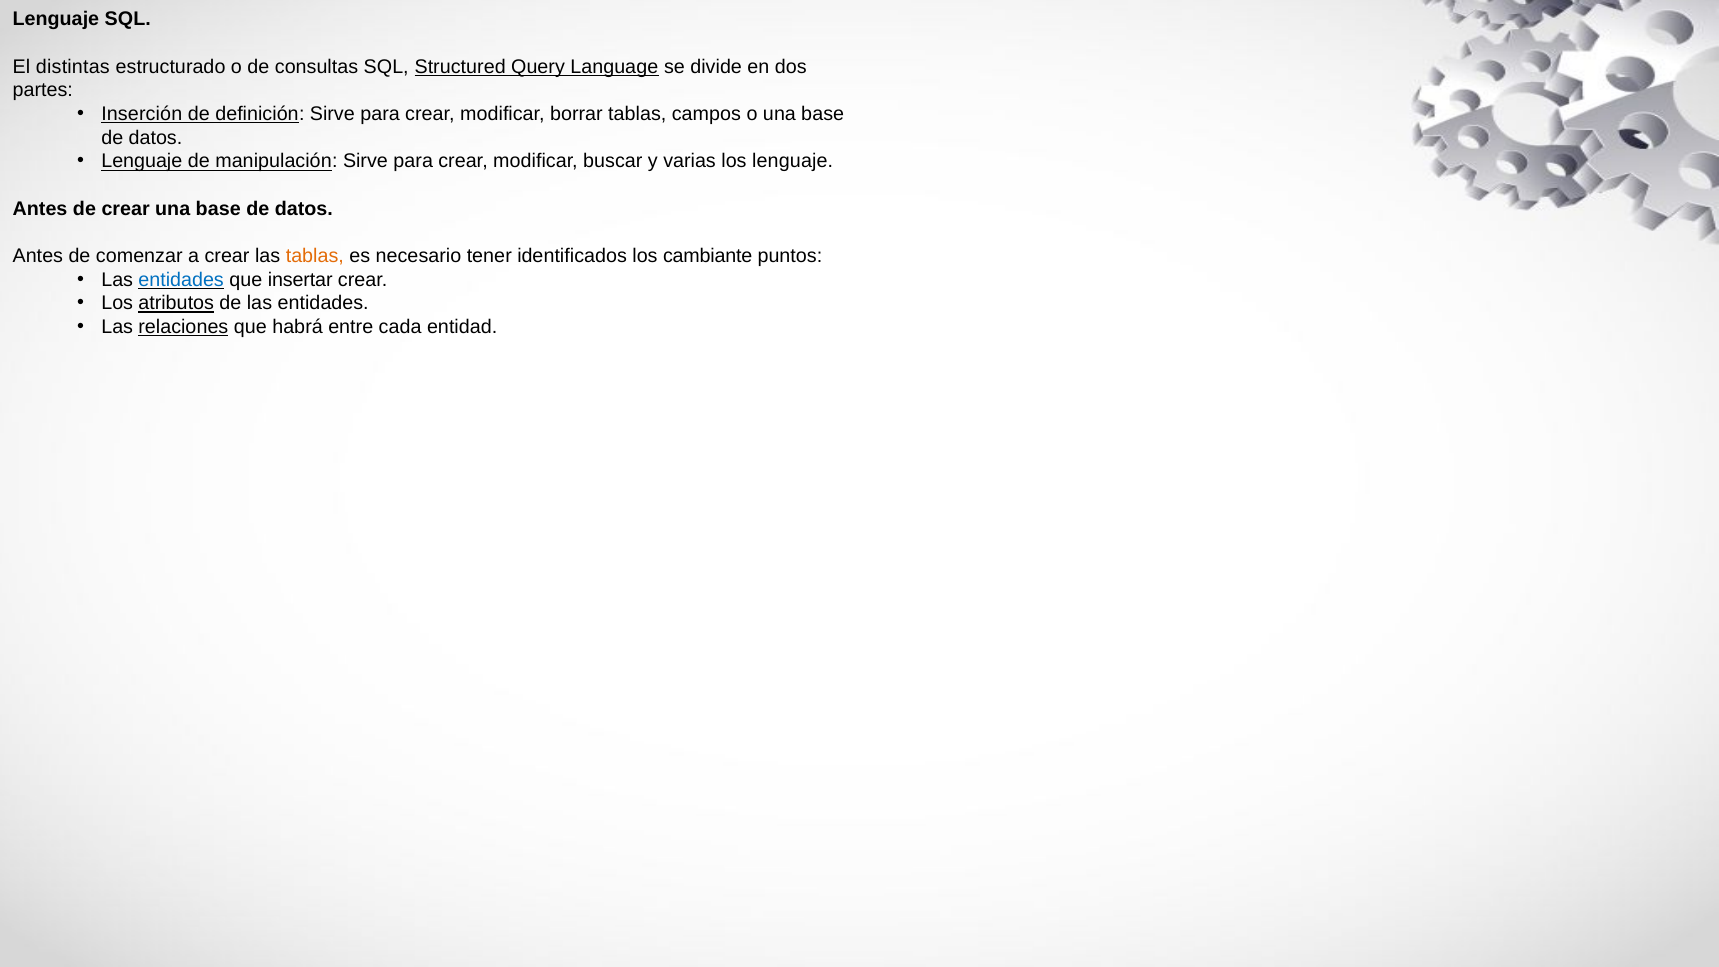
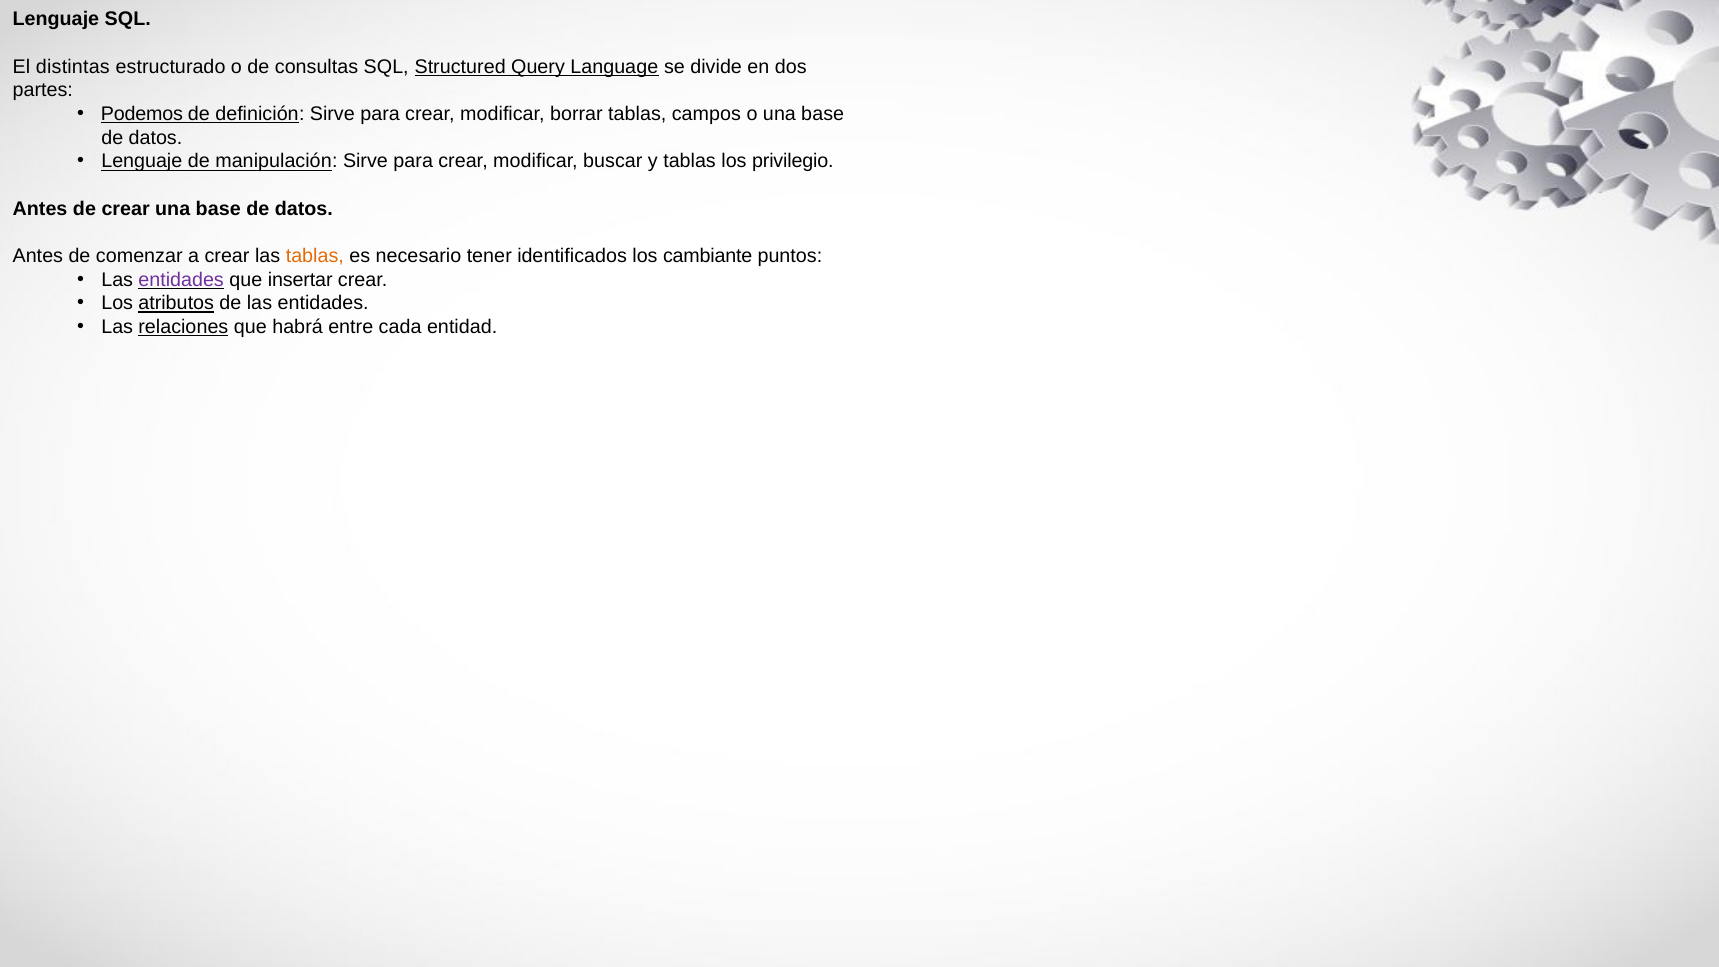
Inserción: Inserción -> Podemos
y varias: varias -> tablas
los lenguaje: lenguaje -> privilegio
entidades at (181, 280) colour: blue -> purple
